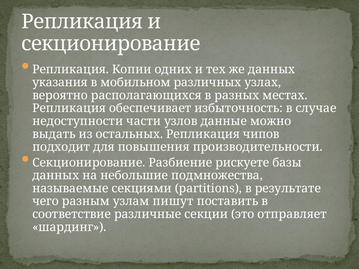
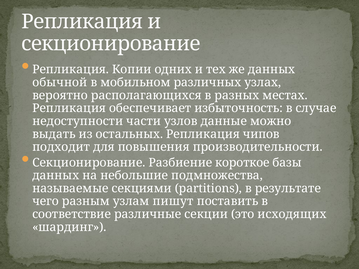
указания: указания -> обычной
рискуете: рискуете -> короткое
отправляет: отправляет -> исходящих
